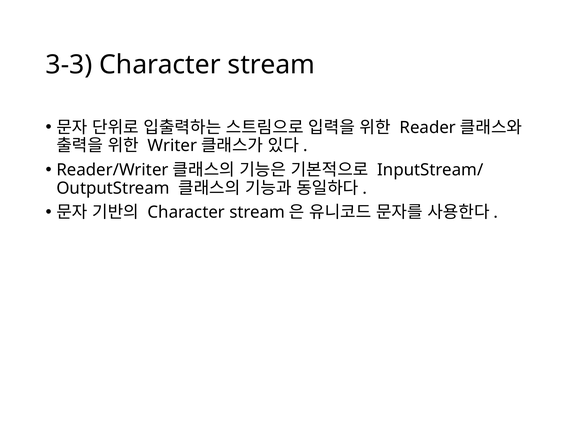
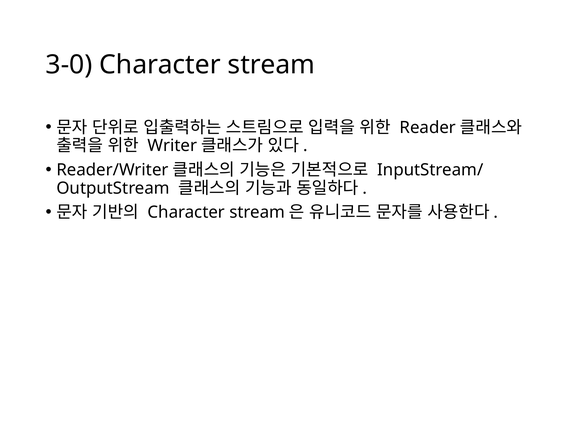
3-3: 3-3 -> 3-0
